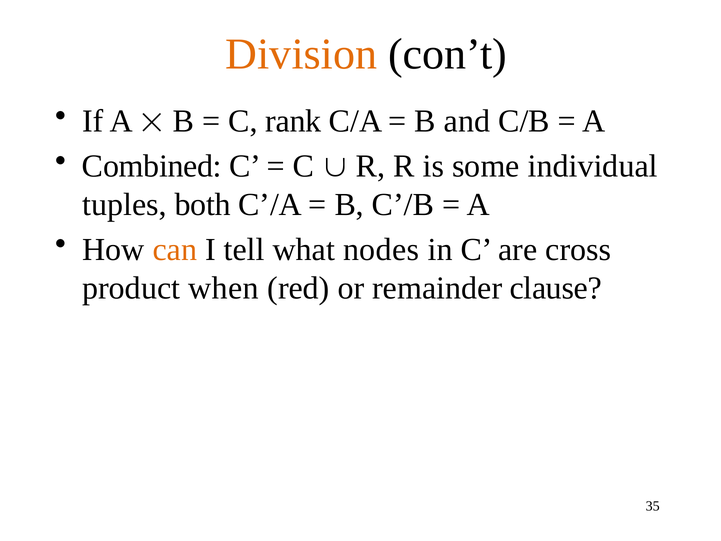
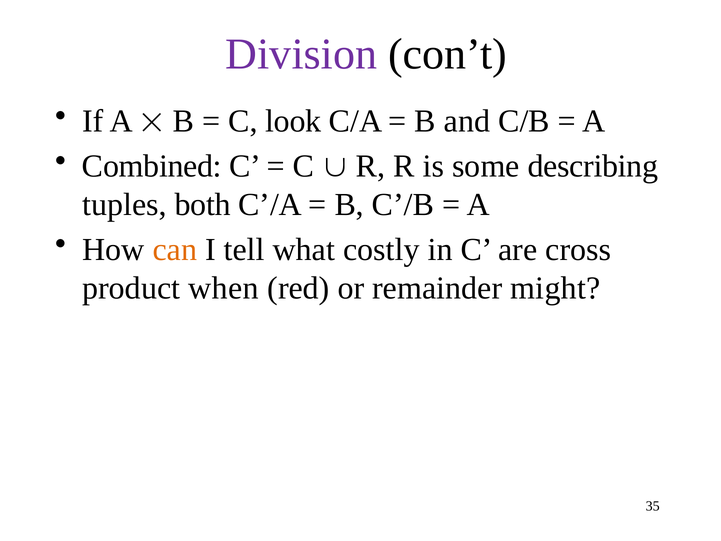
Division colour: orange -> purple
rank: rank -> look
individual: individual -> describing
nodes: nodes -> costly
clause: clause -> might
